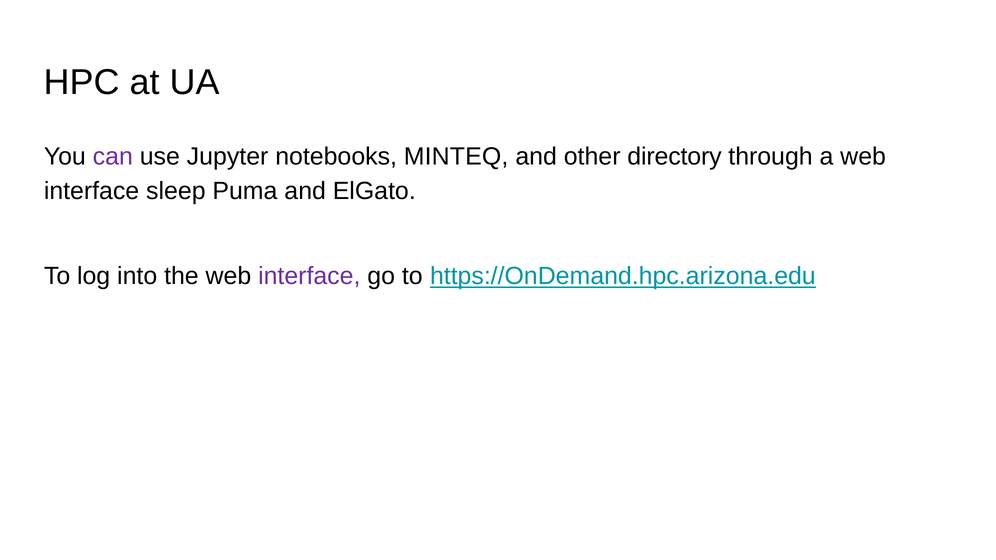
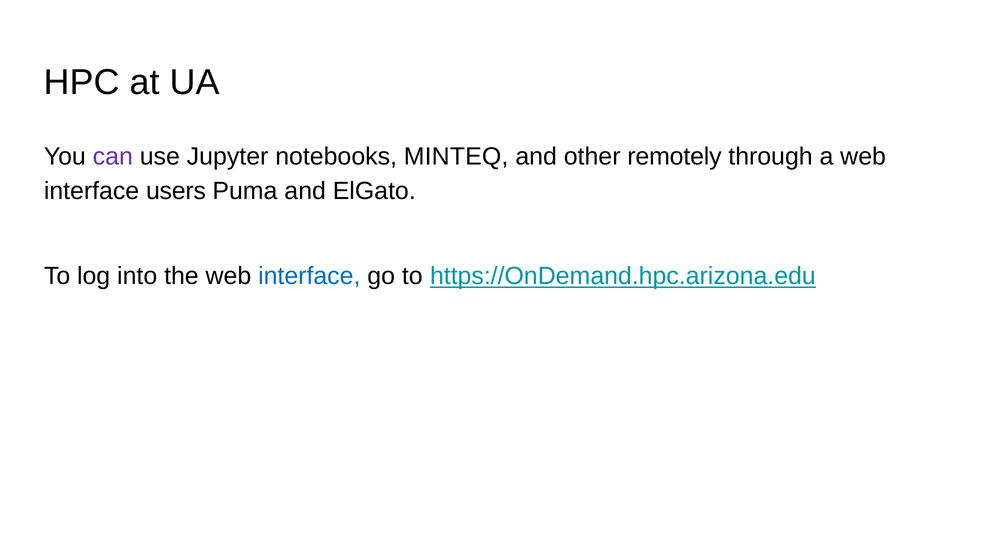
directory: directory -> remotely
sleep: sleep -> users
interface at (309, 276) colour: purple -> blue
